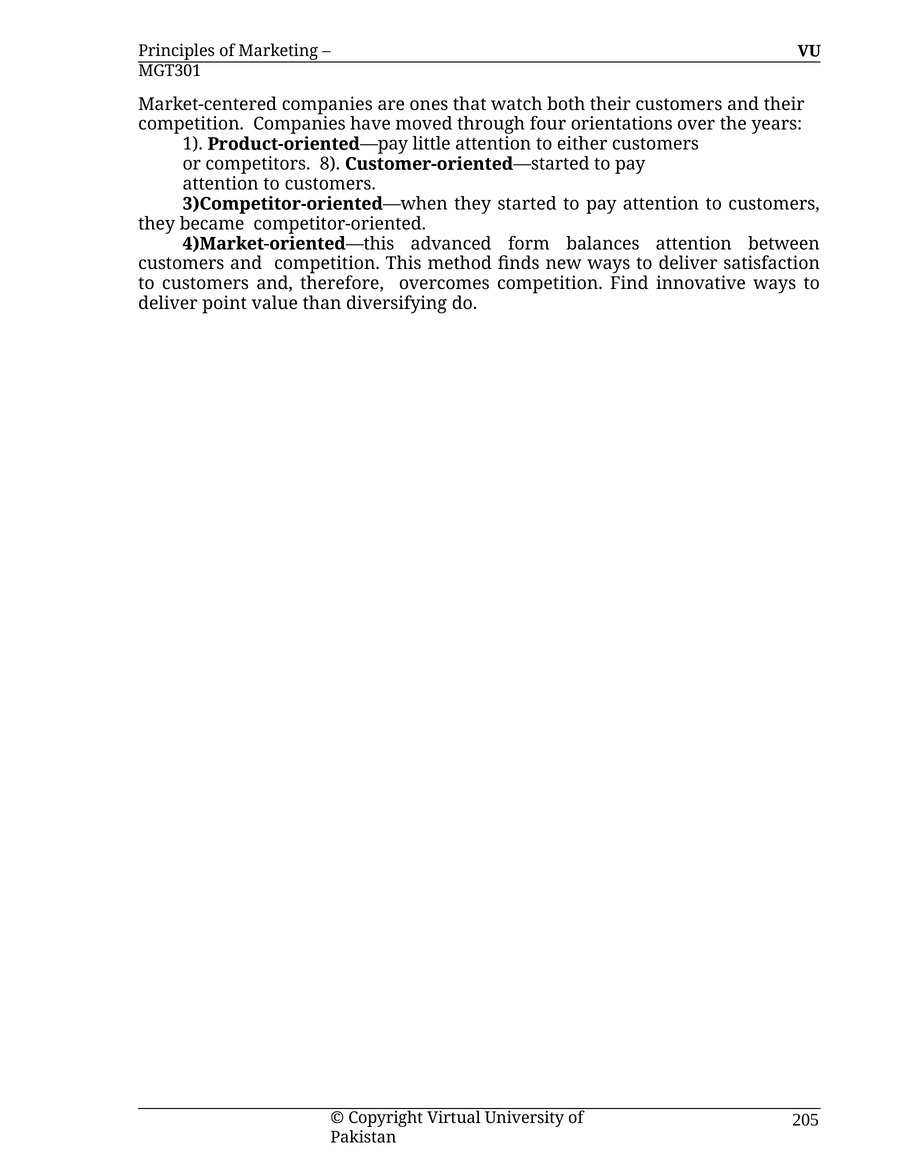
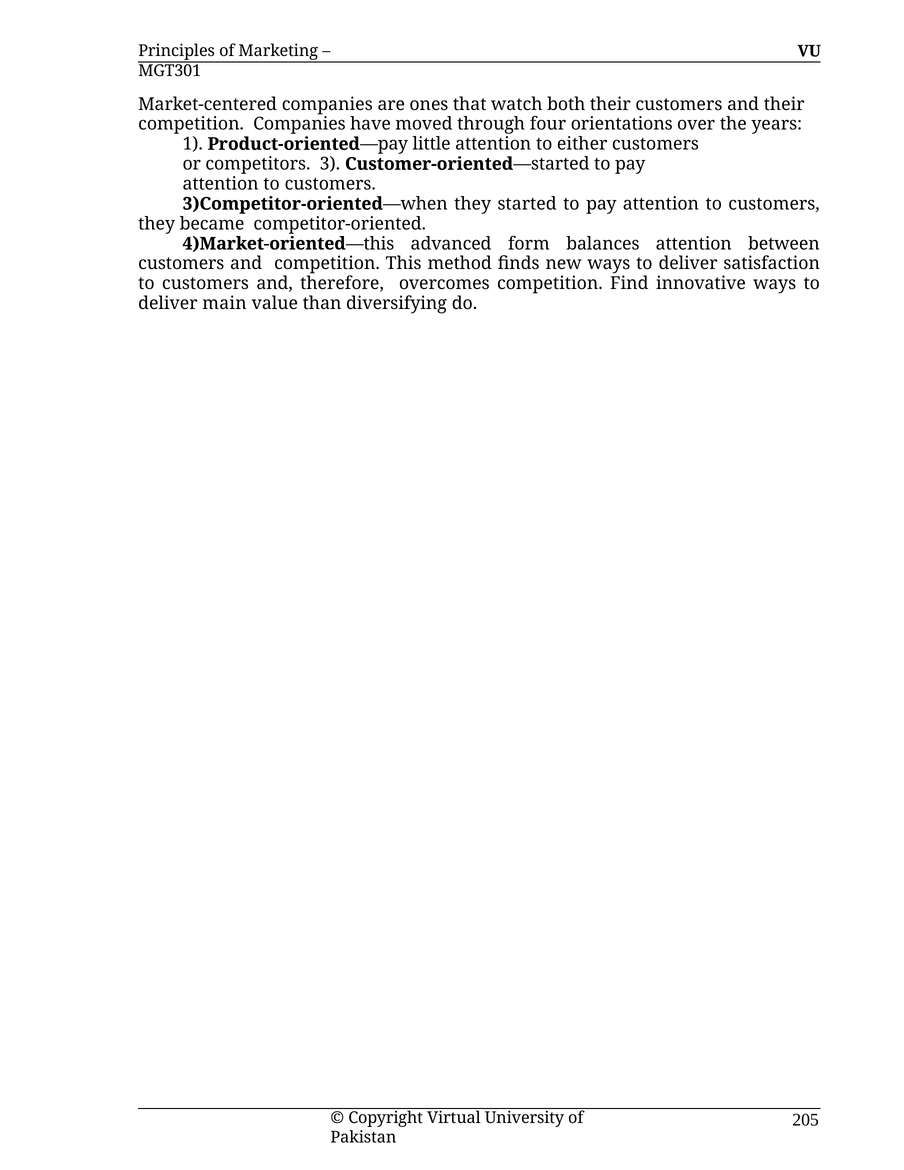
8: 8 -> 3
point: point -> main
